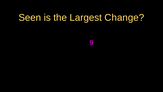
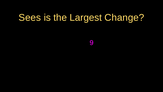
Seen: Seen -> Sees
